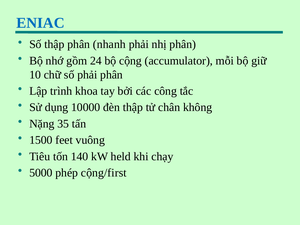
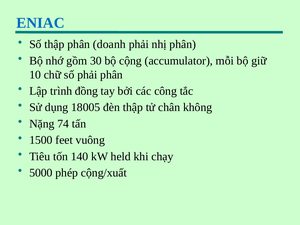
nhanh: nhanh -> doanh
24: 24 -> 30
khoa: khoa -> đồng
10000: 10000 -> 18005
35: 35 -> 74
cộng/first: cộng/first -> cộng/xuất
